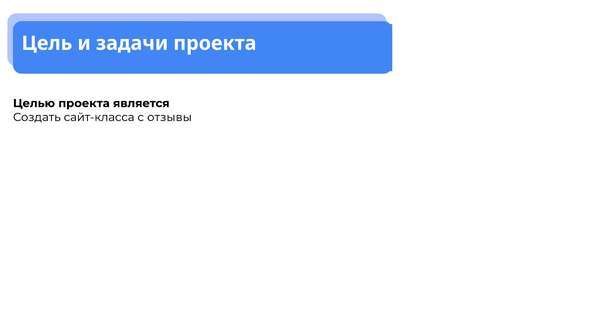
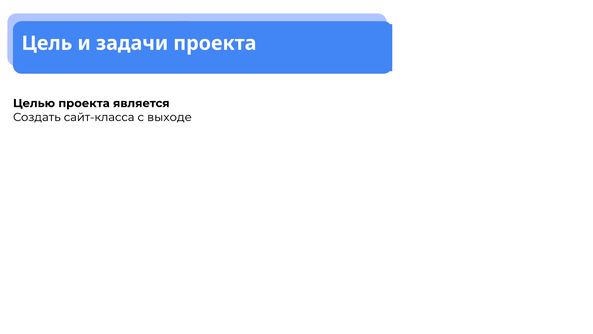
отзывы: отзывы -> выходе
